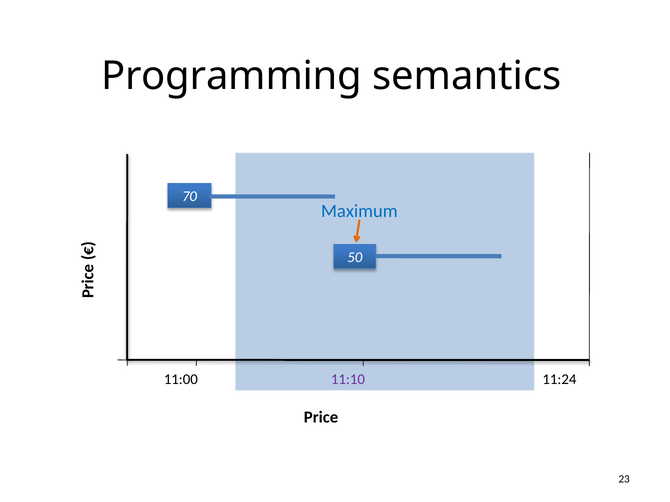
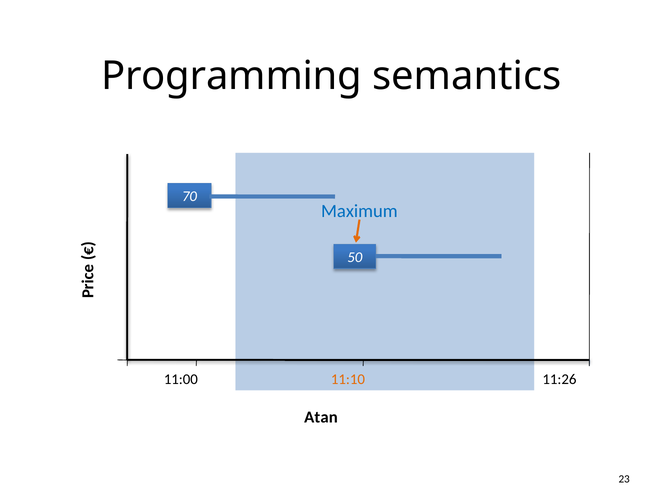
11:10 colour: purple -> orange
11:24: 11:24 -> 11:26
Price: Price -> Atan
